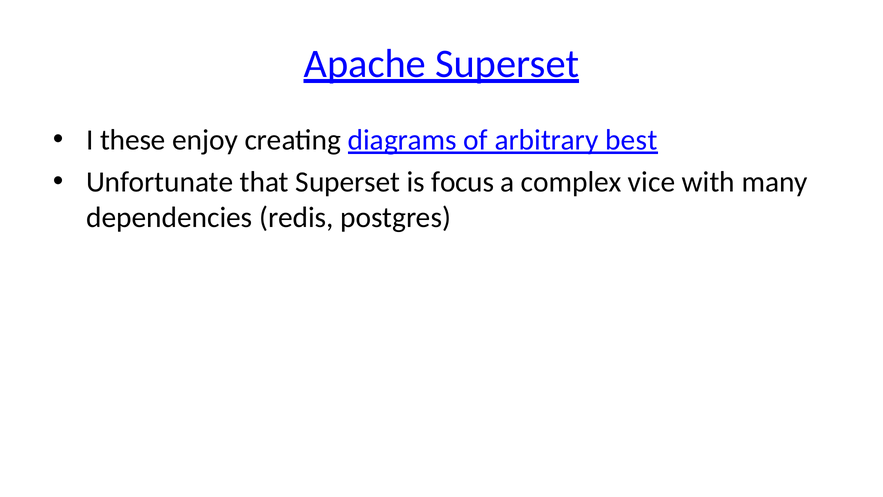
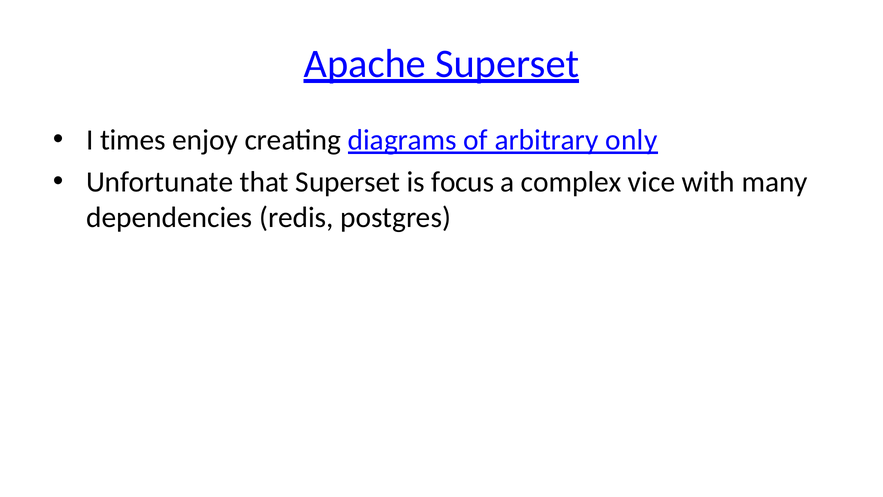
these: these -> times
best: best -> only
